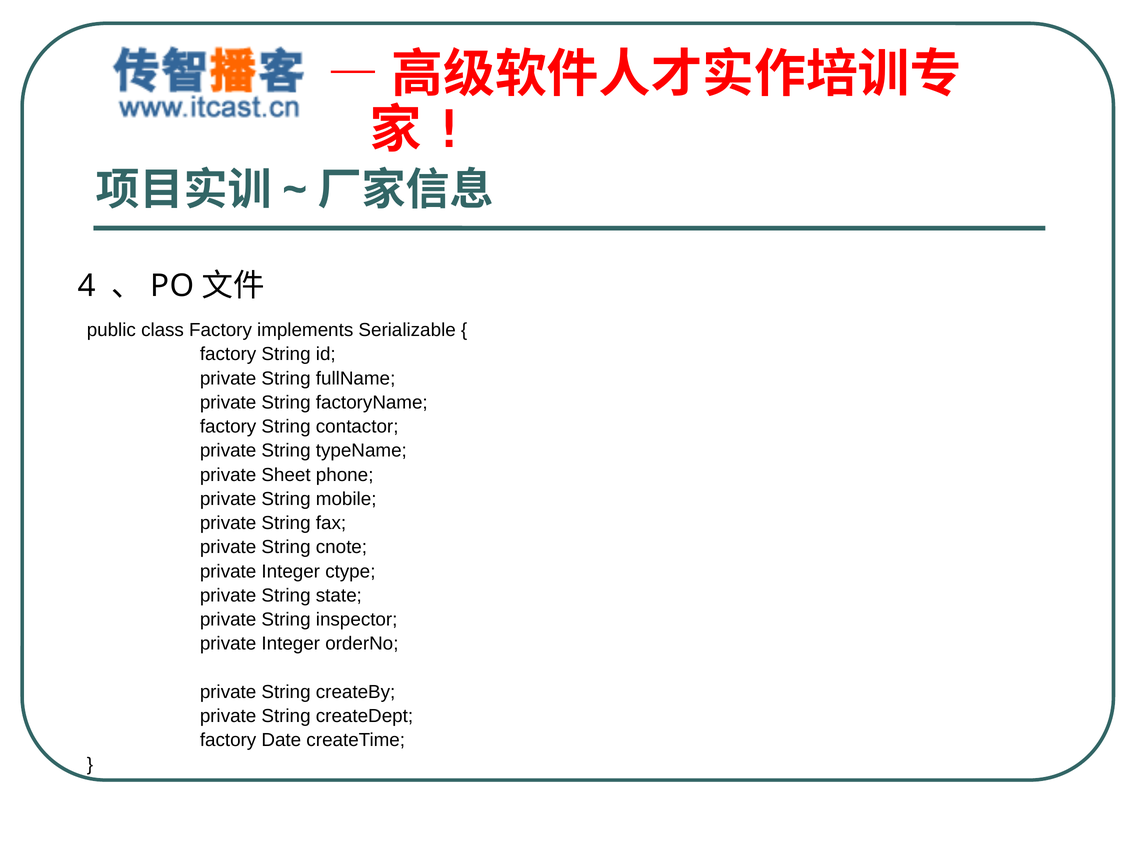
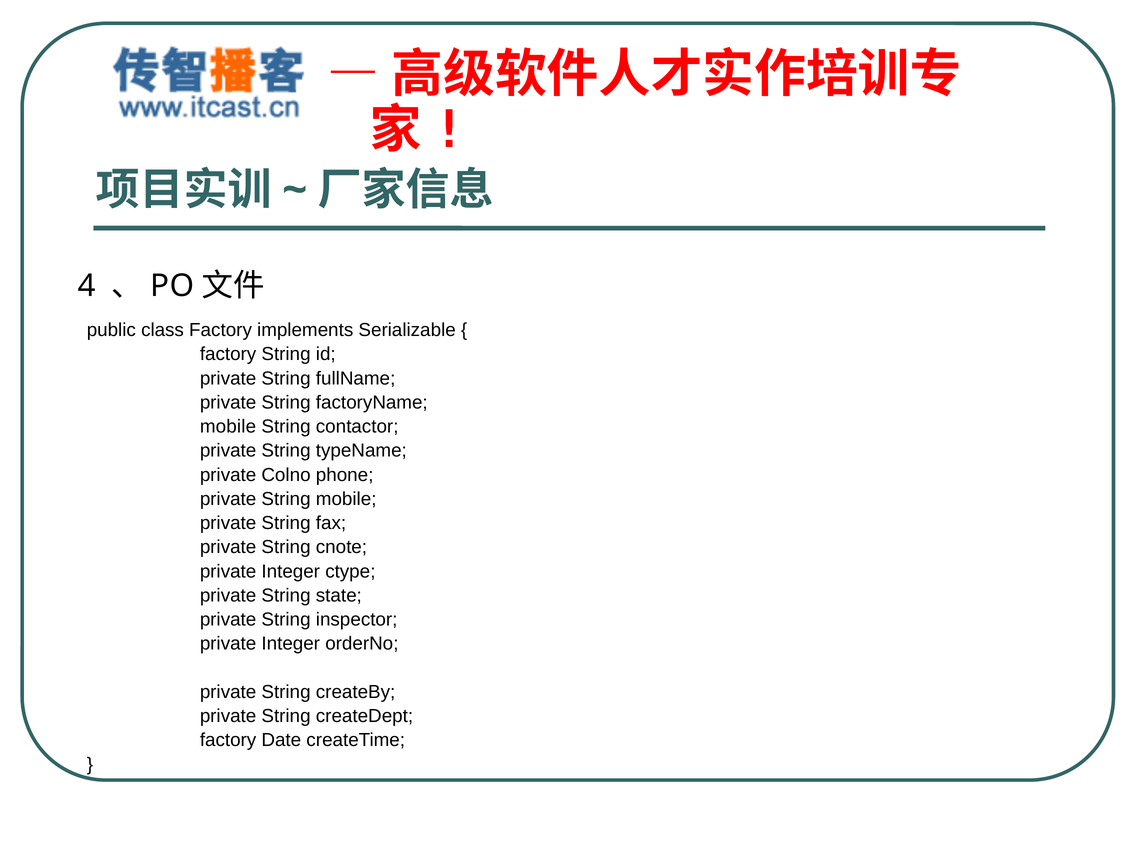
factory at (228, 427): factory -> mobile
Sheet: Sheet -> Colno
